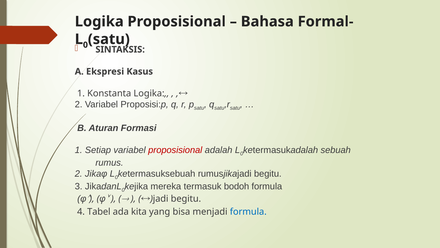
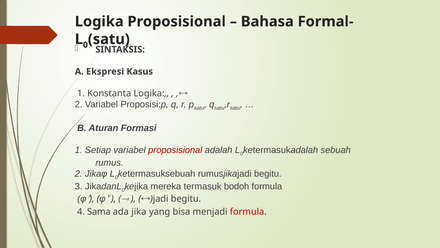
Tabel: Tabel -> Sama
kita: kita -> jika
formula at (248, 211) colour: blue -> red
